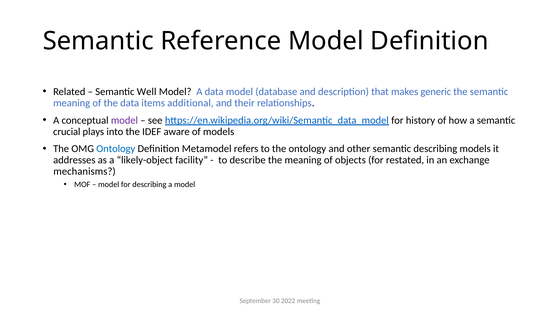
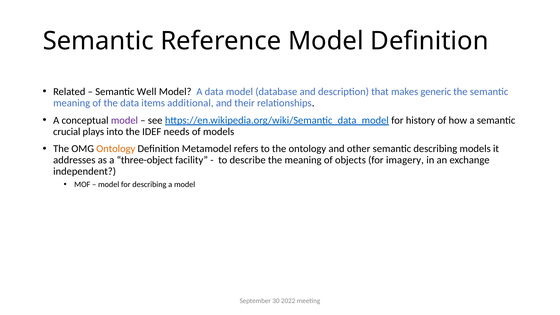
aware: aware -> needs
Ontology at (116, 149) colour: blue -> orange
likely-object: likely-object -> three-object
restated: restated -> imagery
mechanisms: mechanisms -> independent
